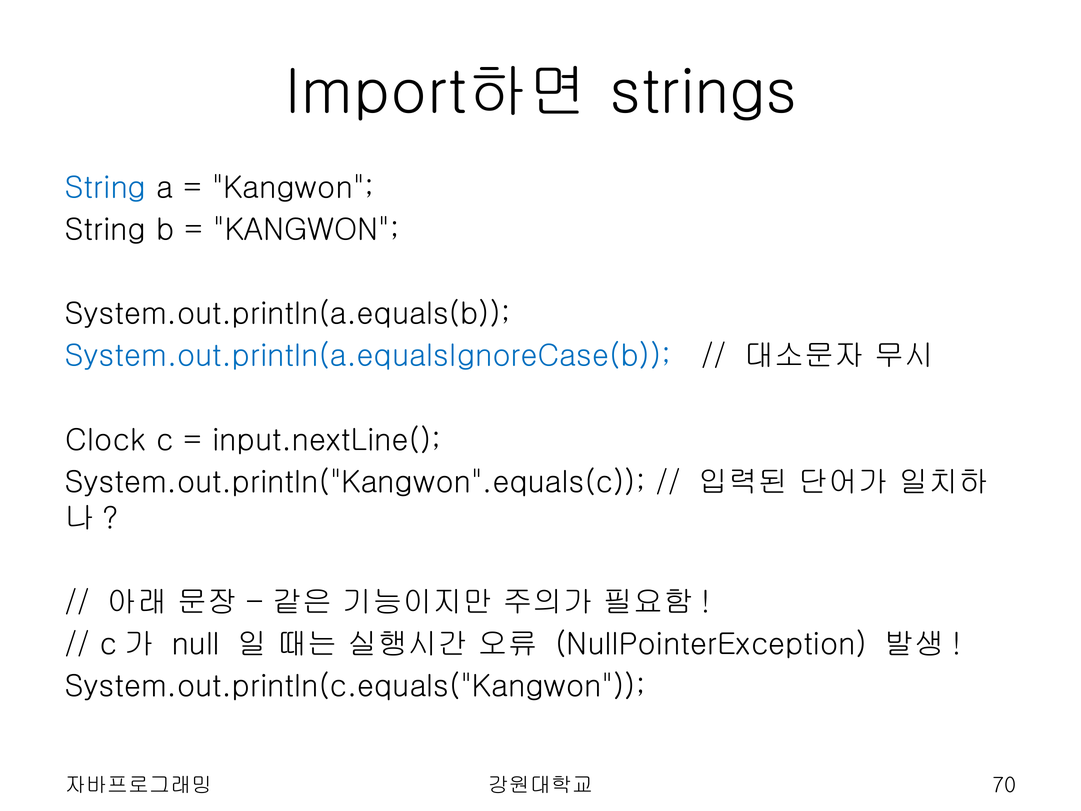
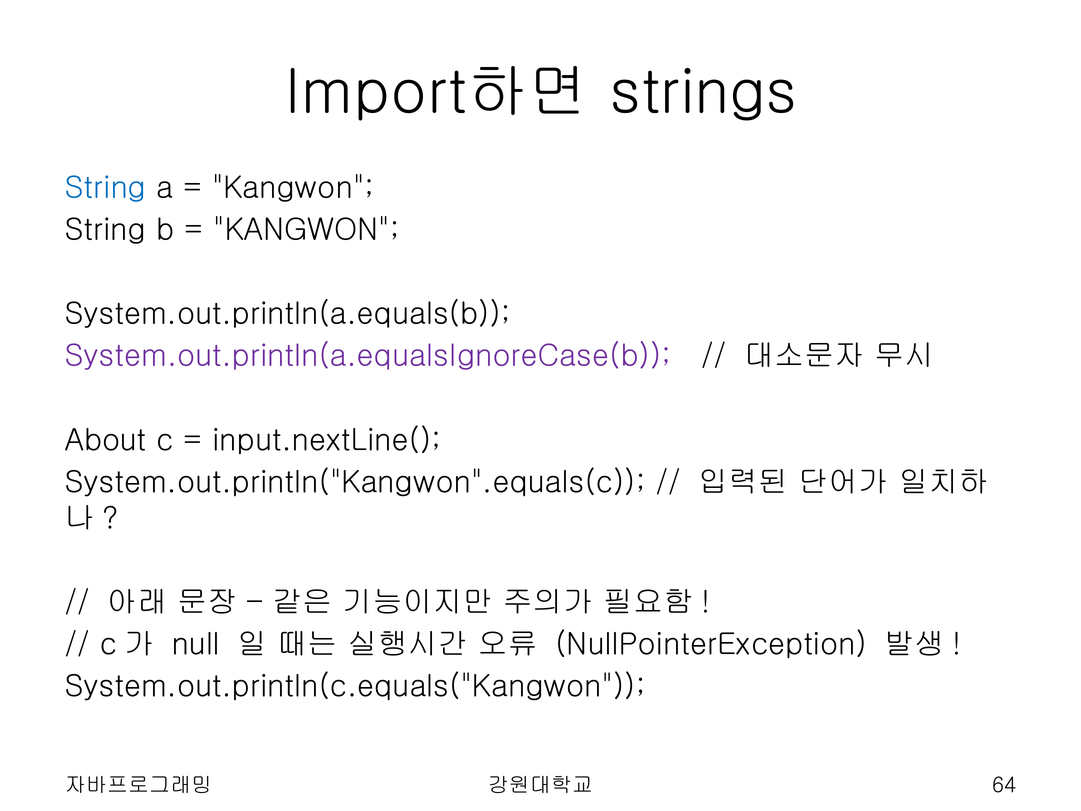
System.out.println(a.equalsIgnoreCase(b colour: blue -> purple
Clock: Clock -> About
70: 70 -> 64
